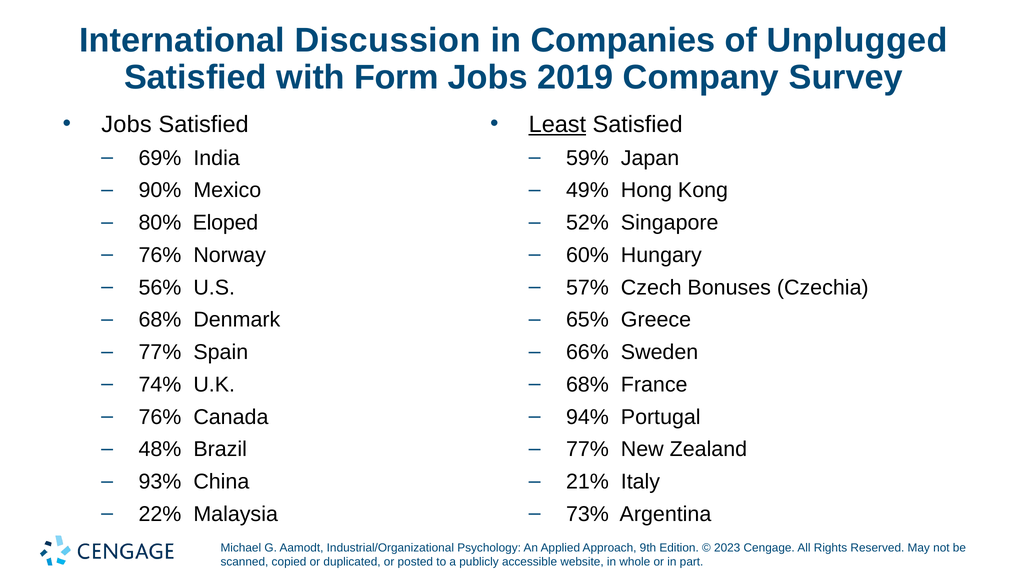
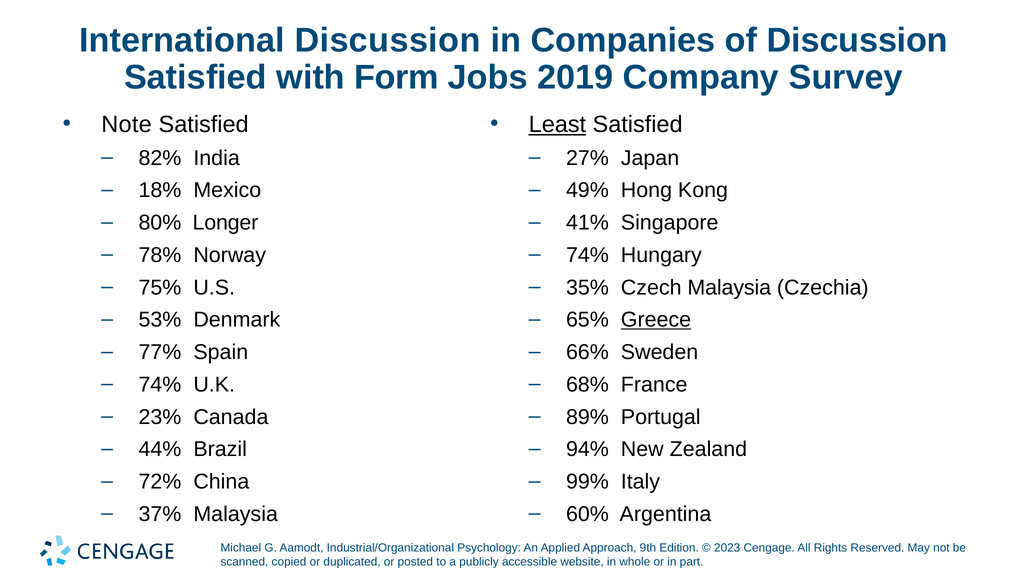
of Unplugged: Unplugged -> Discussion
Jobs at (127, 125): Jobs -> Note
69%: 69% -> 82%
59%: 59% -> 27%
90%: 90% -> 18%
Eloped: Eloped -> Longer
52%: 52% -> 41%
76% at (160, 255): 76% -> 78%
60% at (587, 255): 60% -> 74%
56%: 56% -> 75%
57%: 57% -> 35%
Czech Bonuses: Bonuses -> Malaysia
68% at (160, 320): 68% -> 53%
Greece underline: none -> present
76% at (160, 417): 76% -> 23%
94%: 94% -> 89%
48%: 48% -> 44%
77% at (587, 450): 77% -> 94%
93%: 93% -> 72%
21%: 21% -> 99%
22%: 22% -> 37%
73%: 73% -> 60%
